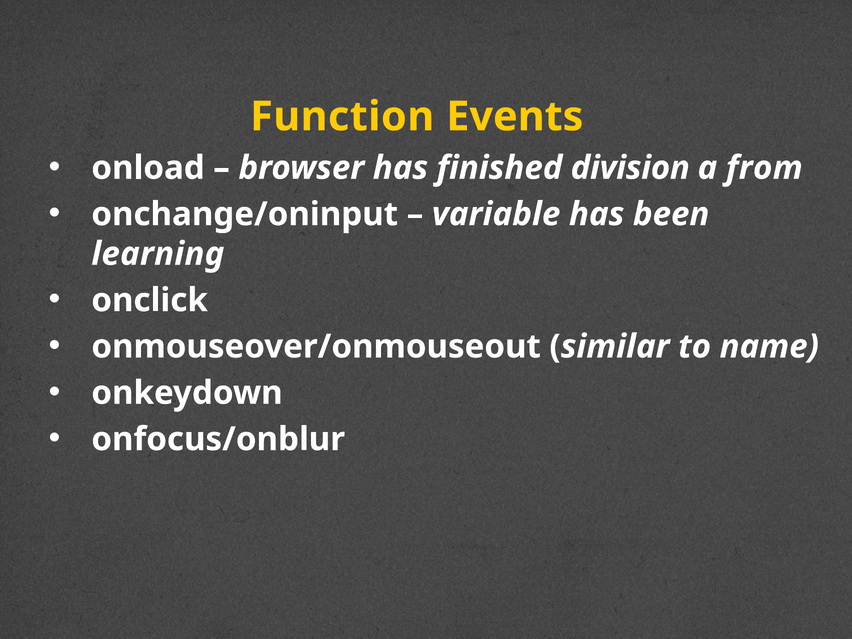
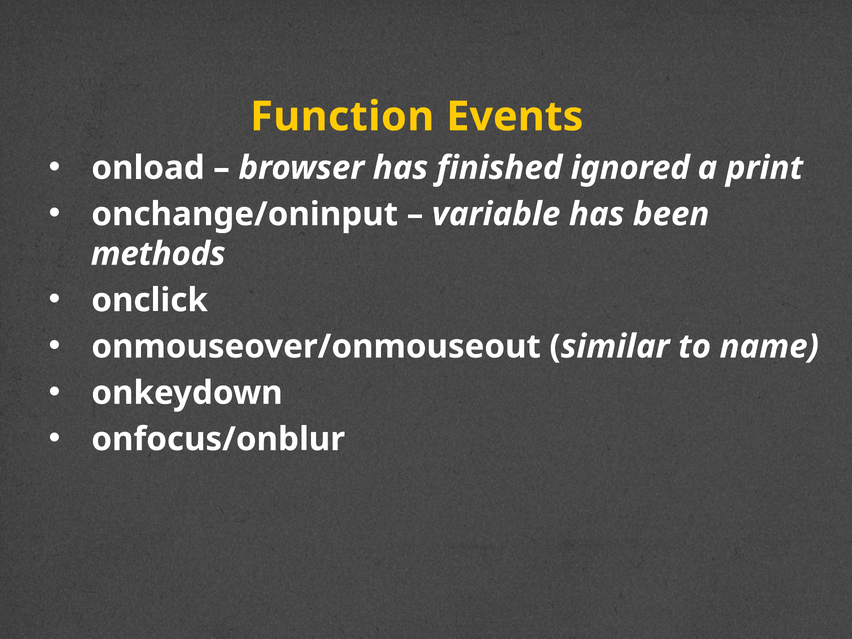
division: division -> ignored
from: from -> print
learning: learning -> methods
